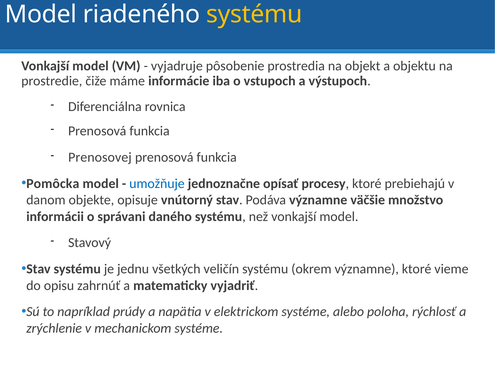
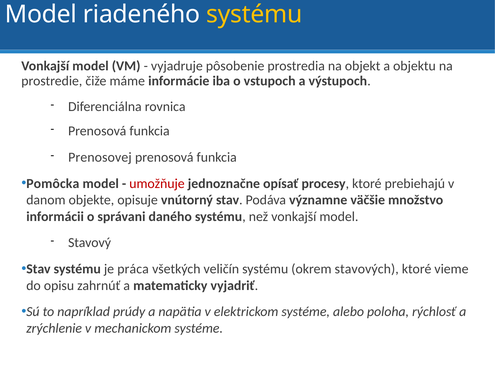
umožňuje colour: blue -> red
jednu: jednu -> práca
okrem významne: významne -> stavových
